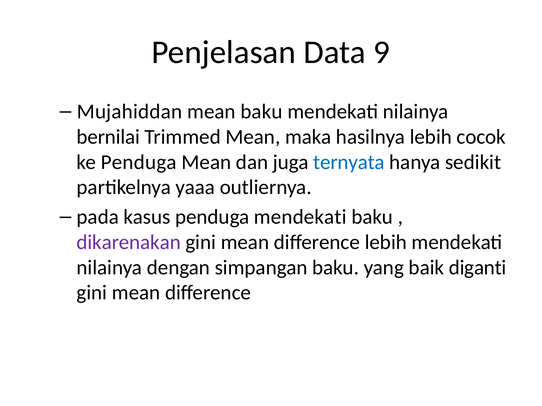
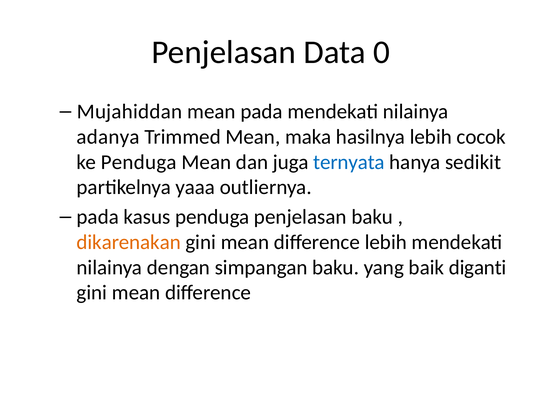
9: 9 -> 0
mean baku: baku -> pada
bernilai: bernilai -> adanya
penduga mendekati: mendekati -> penjelasan
dikarenakan colour: purple -> orange
